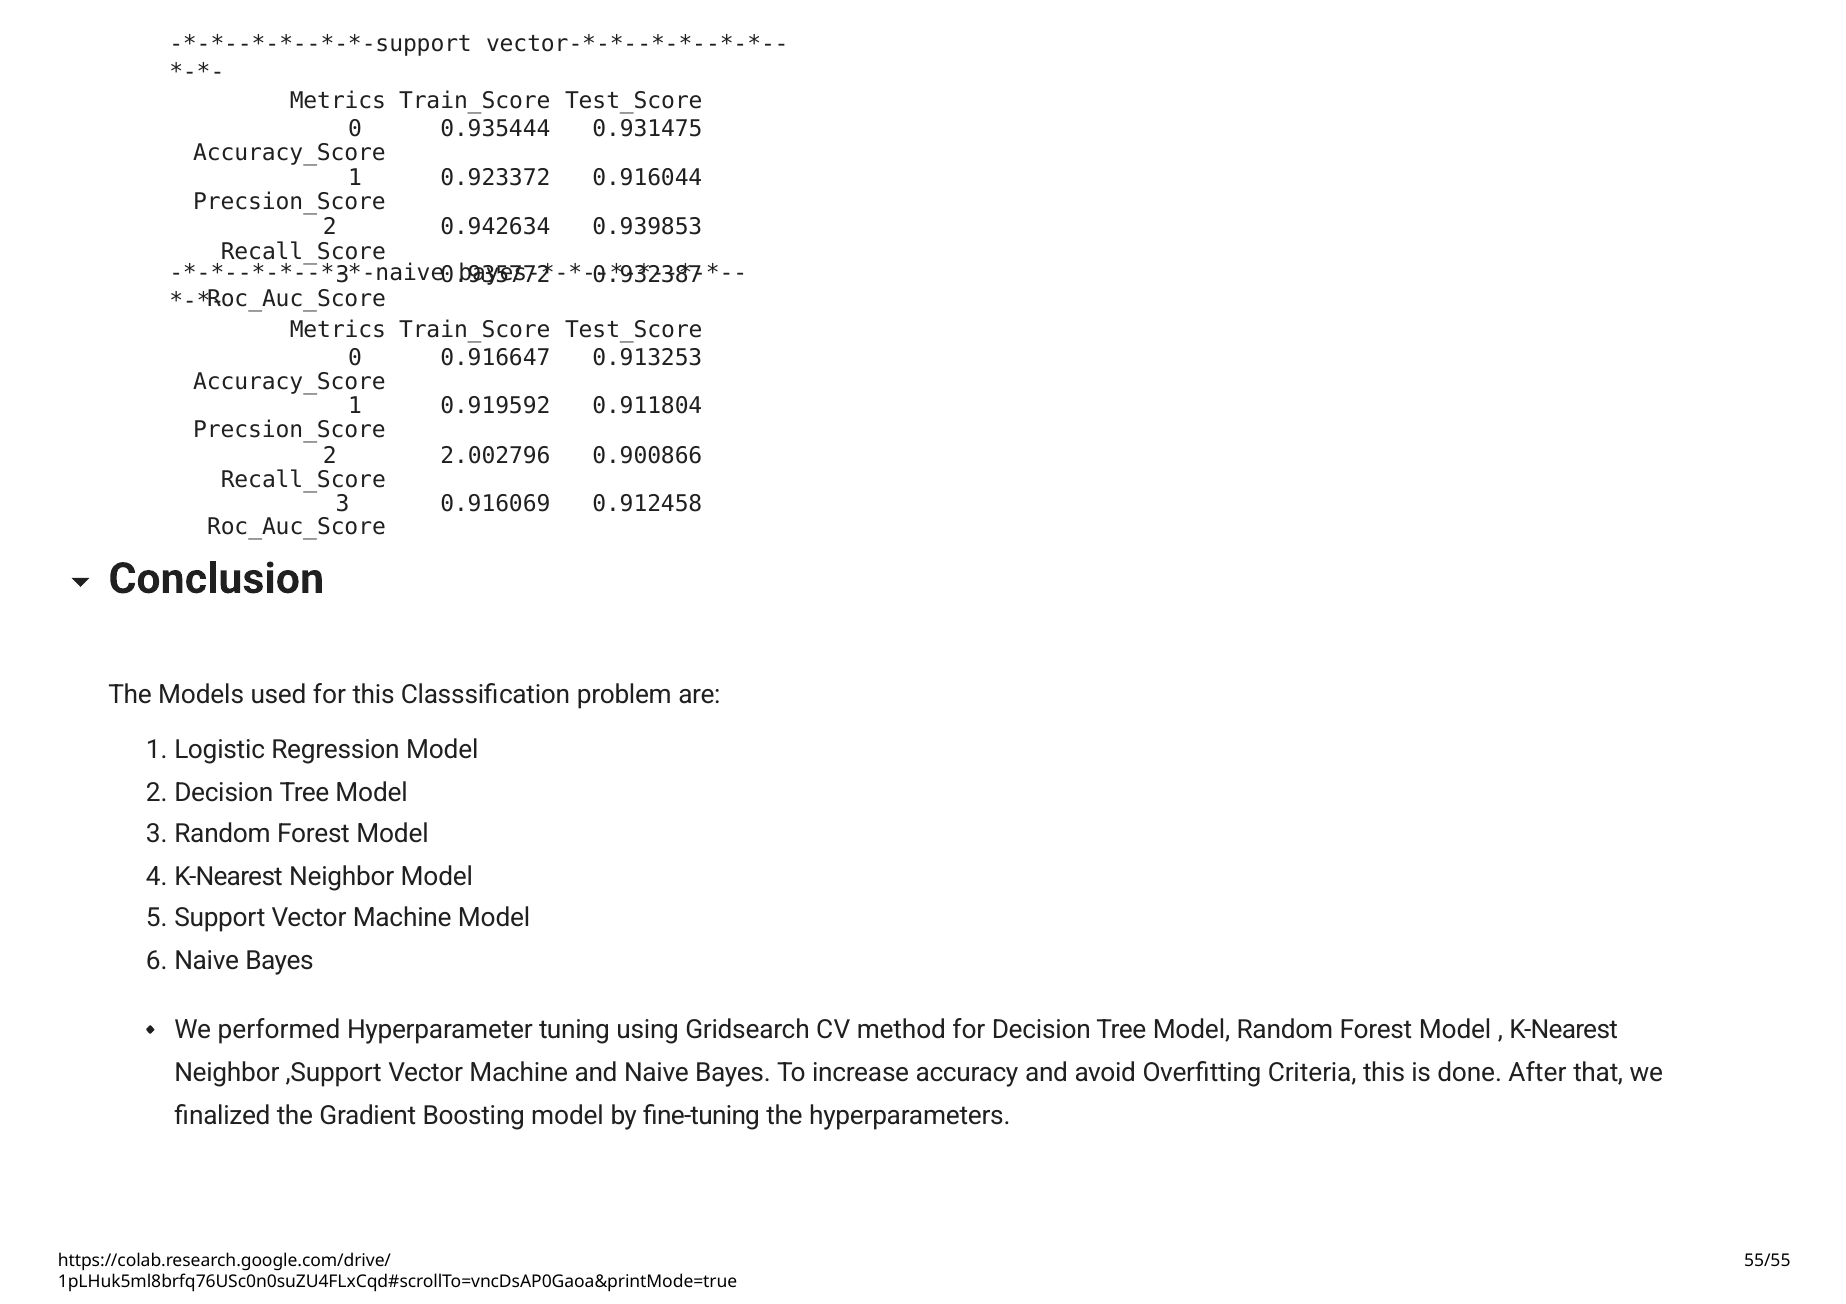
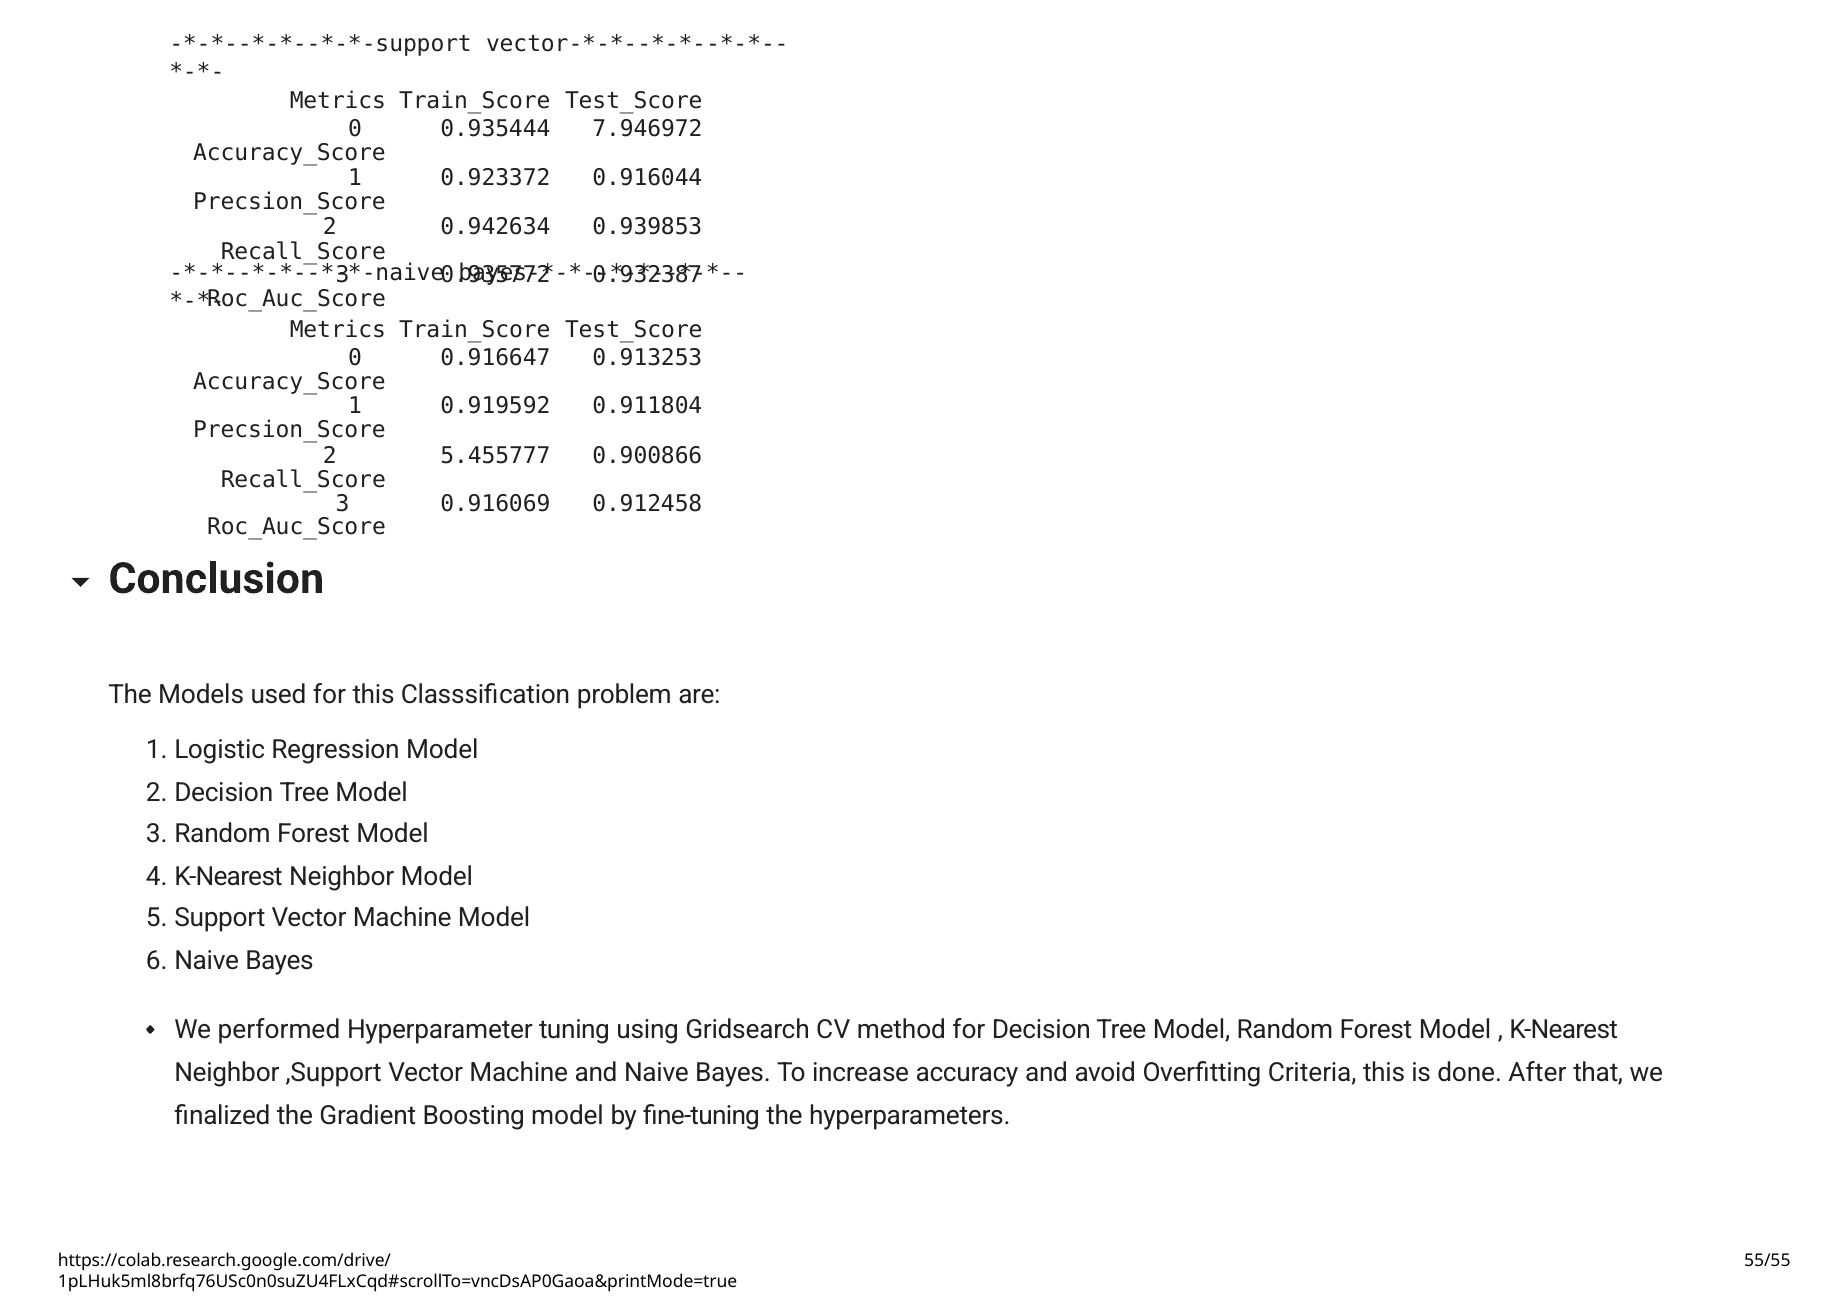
0.931475: 0.931475 -> 7.946972
2.002796: 2.002796 -> 5.455777
